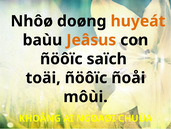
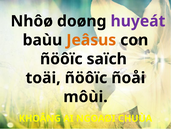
huyeát colour: orange -> purple
